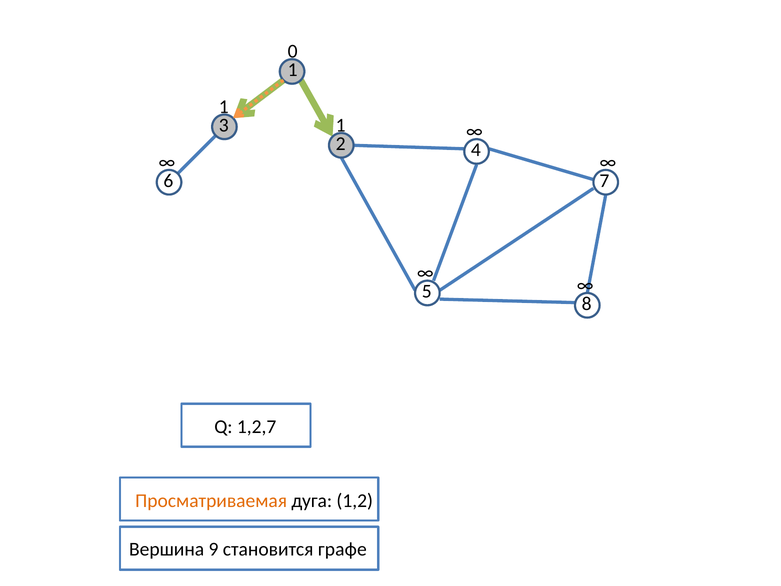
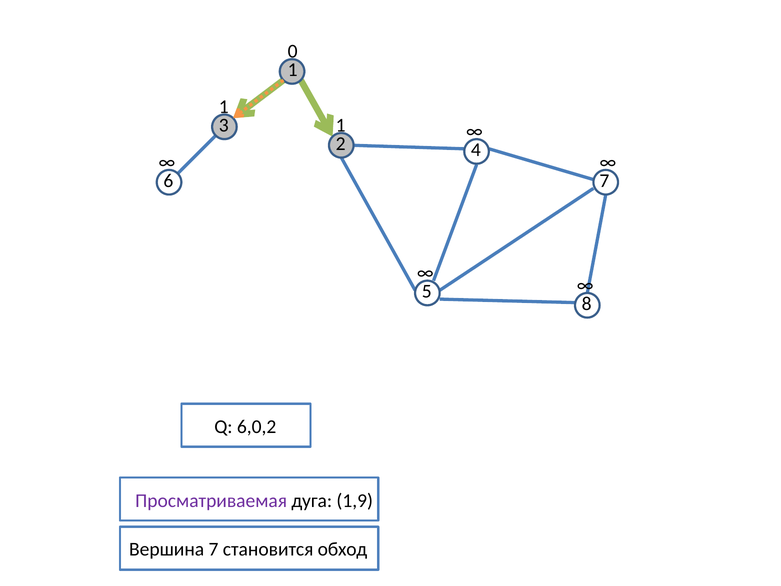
1,2,7: 1,2,7 -> 6,0,2
Просматриваемая colour: orange -> purple
1,2: 1,2 -> 1,9
Вершина 9: 9 -> 7
графе: графе -> обход
